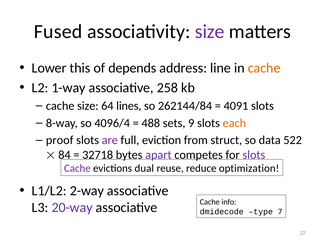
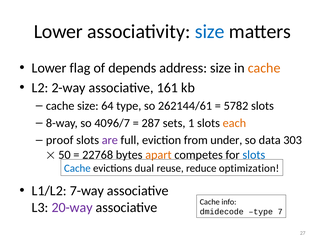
Fused at (58, 31): Fused -> Lower
size at (210, 31) colour: purple -> blue
this: this -> flag
address line: line -> size
1-way: 1-way -> 2-way
258: 258 -> 161
64 lines: lines -> type
262144/84: 262144/84 -> 262144/61
4091: 4091 -> 5782
4096/4: 4096/4 -> 4096/7
488: 488 -> 287
9: 9 -> 1
struct: struct -> under
522: 522 -> 303
84: 84 -> 50
32718: 32718 -> 22768
apart colour: purple -> orange
slots at (254, 155) colour: purple -> blue
Cache at (77, 168) colour: purple -> blue
2-way: 2-way -> 7-way
